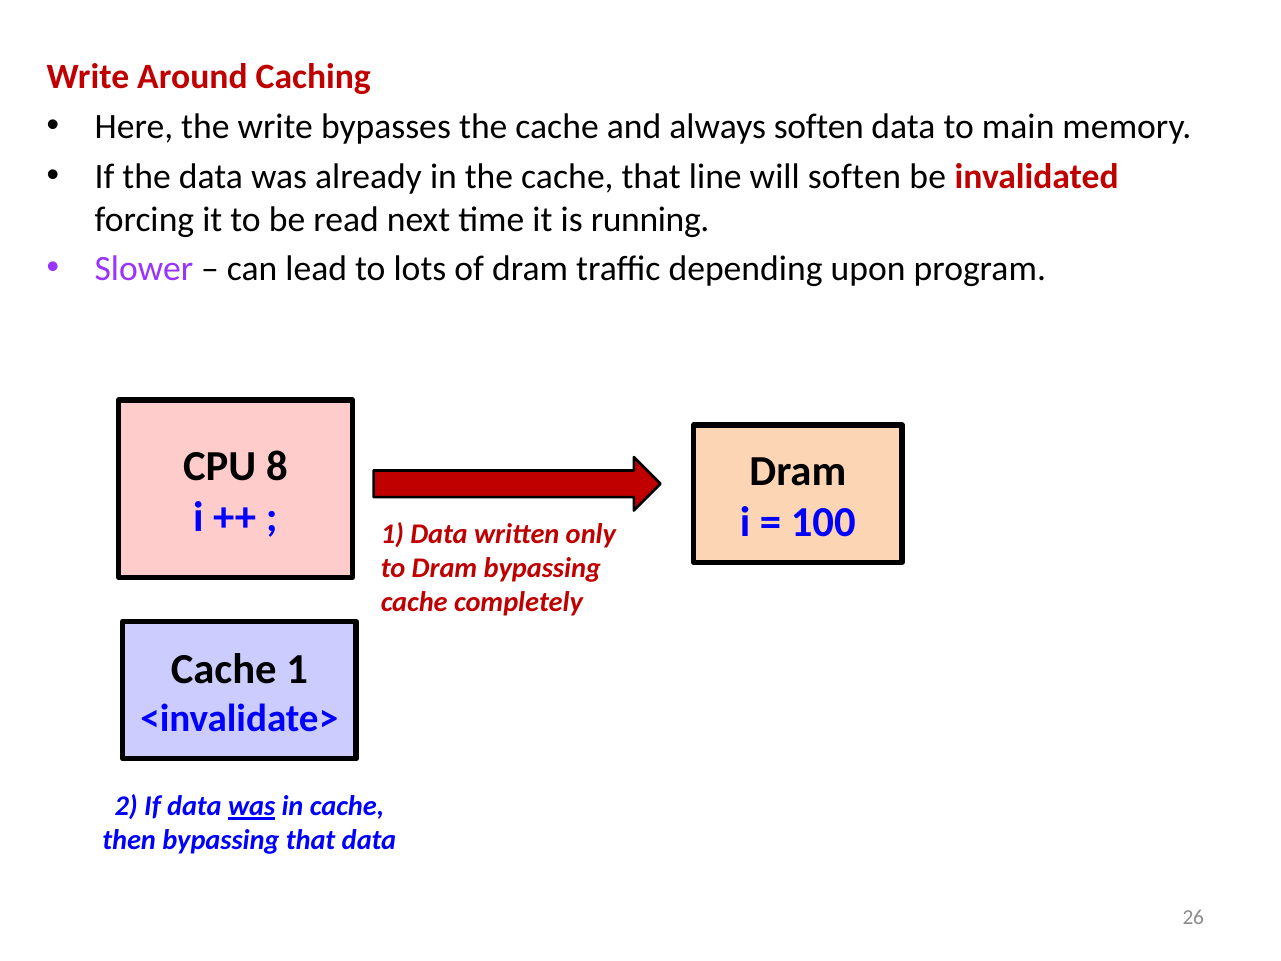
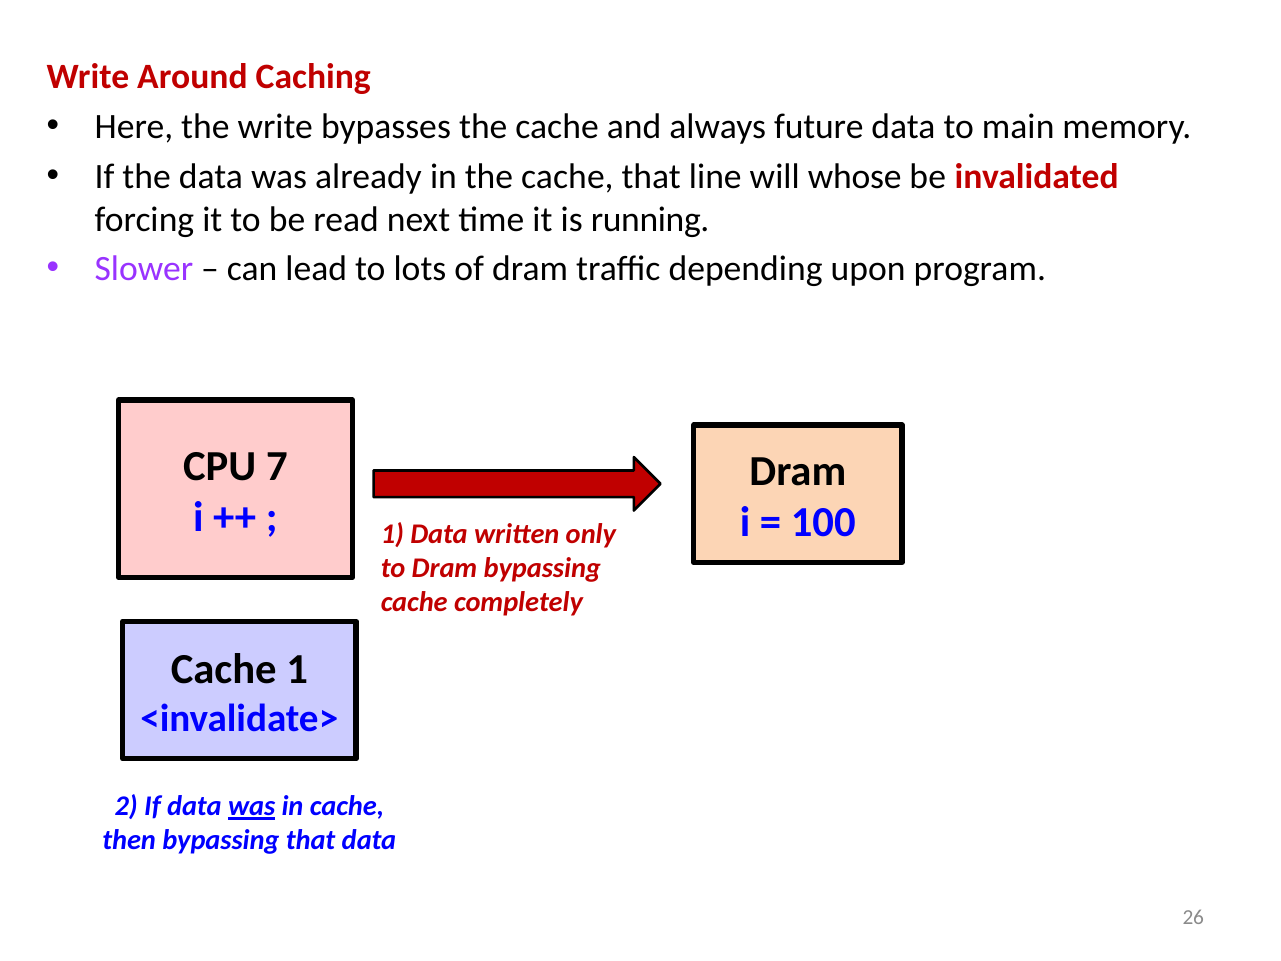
always soften: soften -> future
will soften: soften -> whose
8: 8 -> 7
